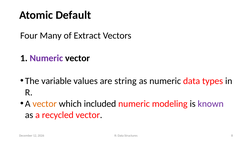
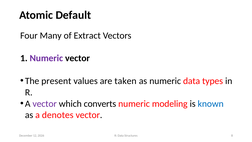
variable: variable -> present
string: string -> taken
vector at (45, 103) colour: orange -> purple
included: included -> converts
known colour: purple -> blue
recycled: recycled -> denotes
